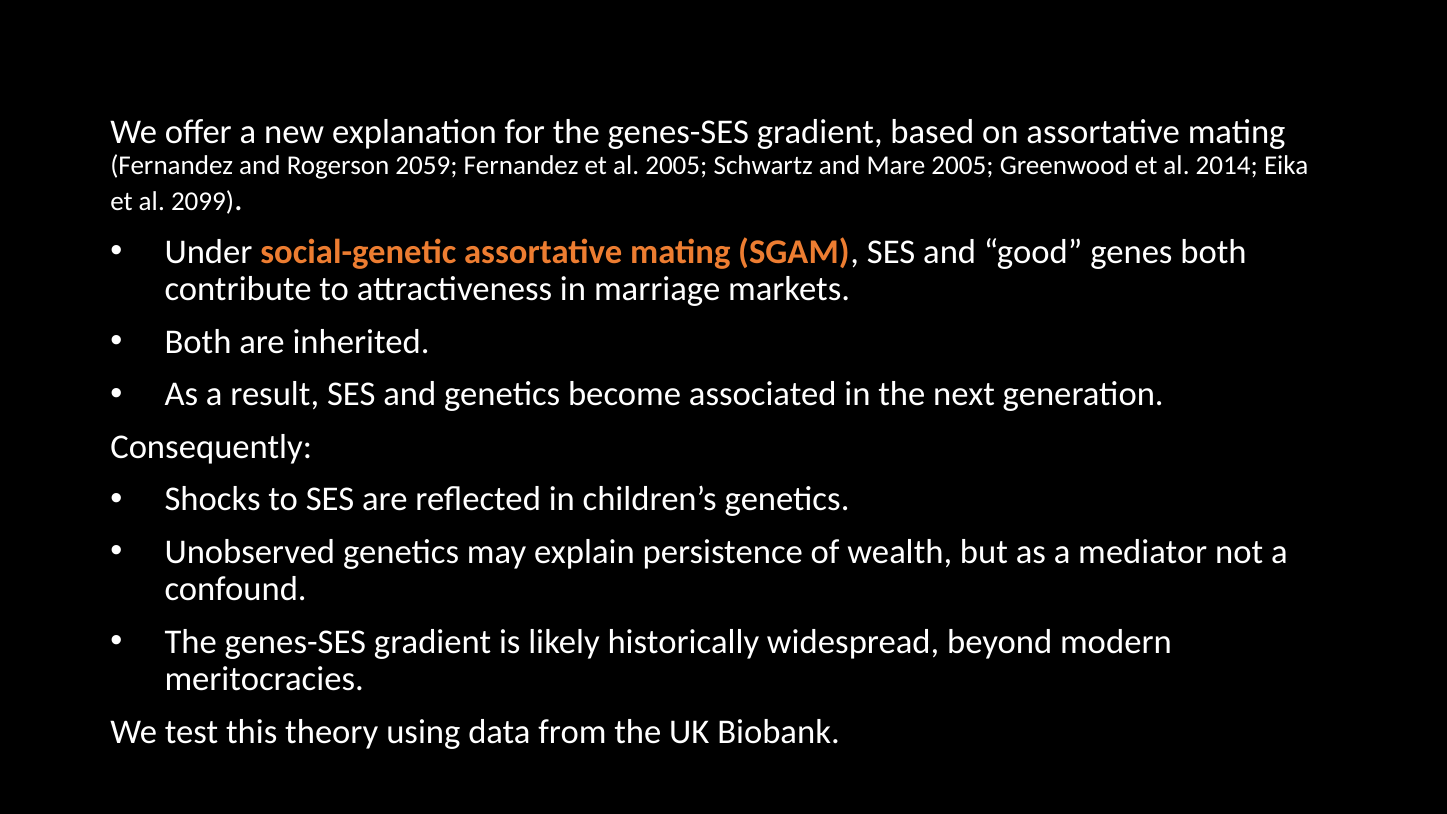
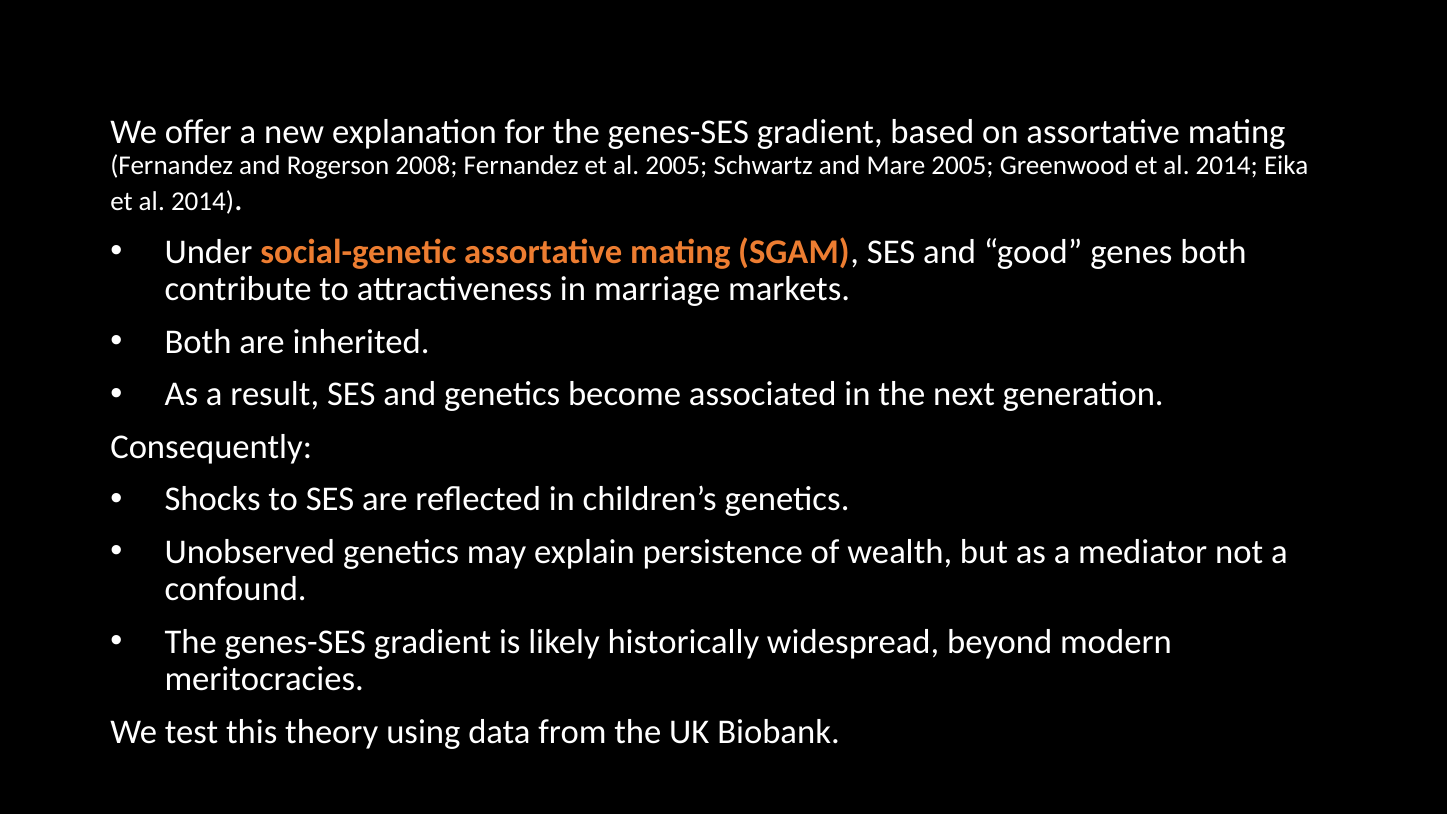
2059: 2059 -> 2008
2099 at (203, 202): 2099 -> 2014
